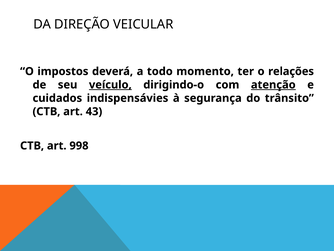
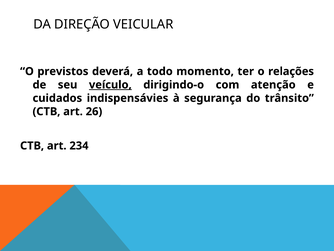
impostos: impostos -> previstos
atenção underline: present -> none
43: 43 -> 26
998: 998 -> 234
